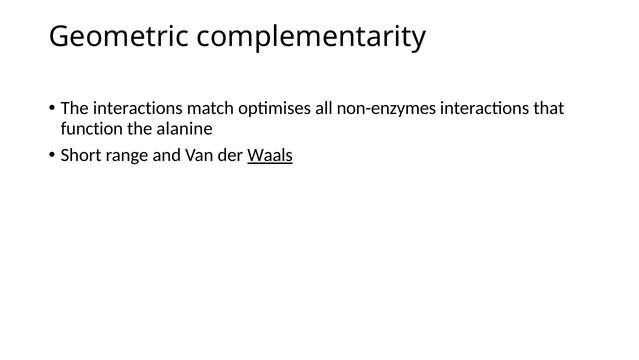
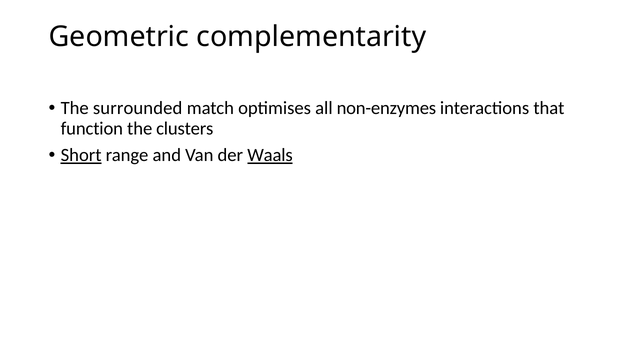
The interactions: interactions -> surrounded
alanine: alanine -> clusters
Short underline: none -> present
